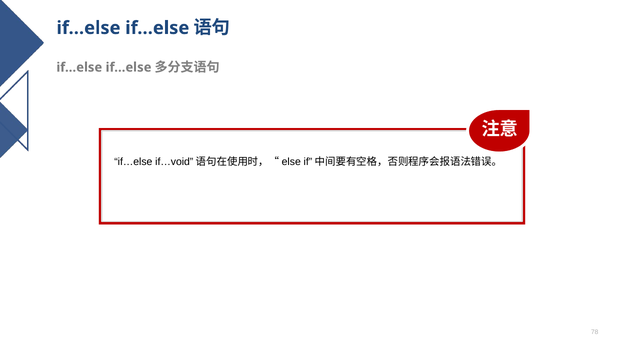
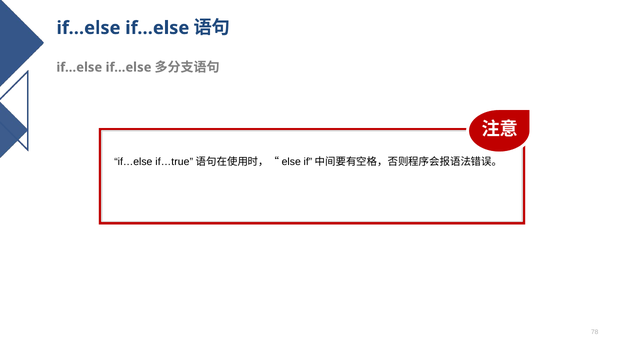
if…void: if…void -> if…true
